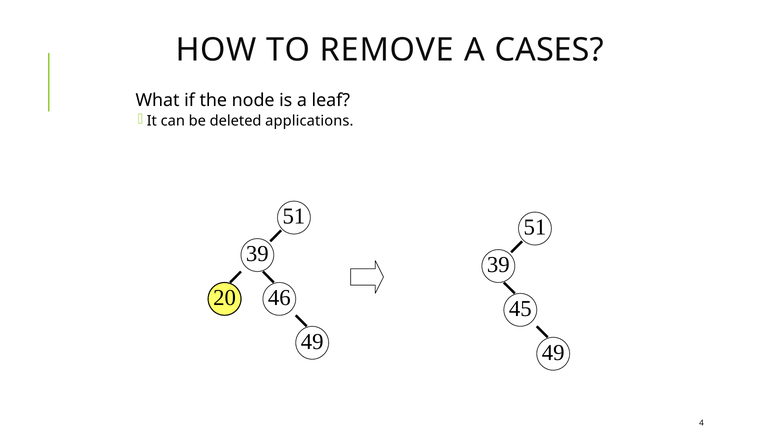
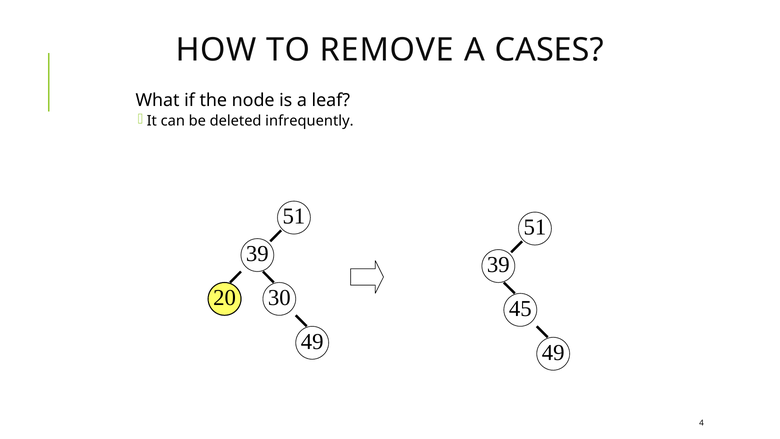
applications: applications -> infrequently
46: 46 -> 30
